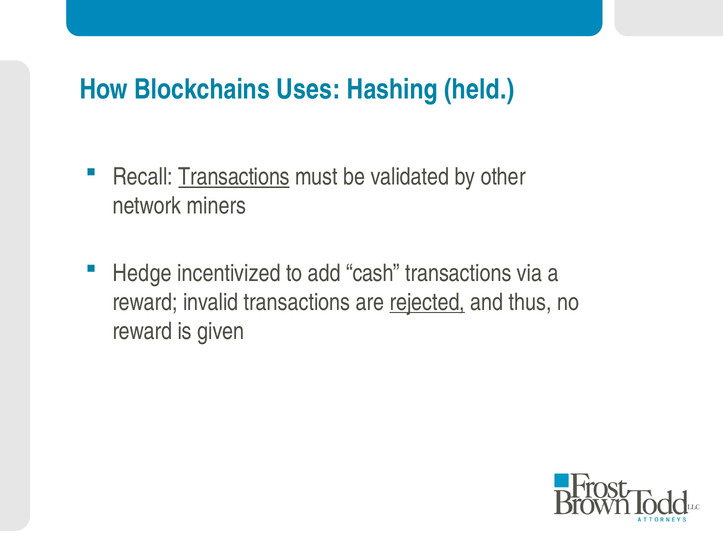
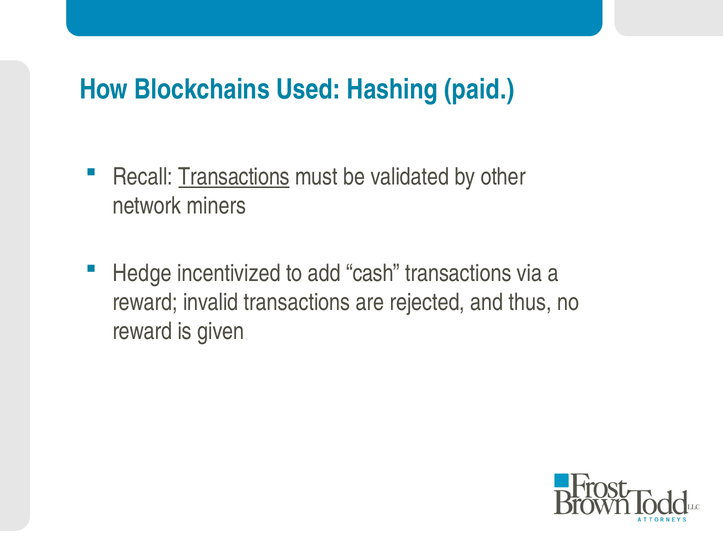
Uses: Uses -> Used
held: held -> paid
rejected underline: present -> none
